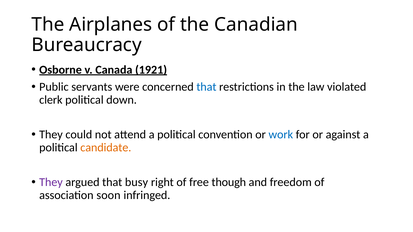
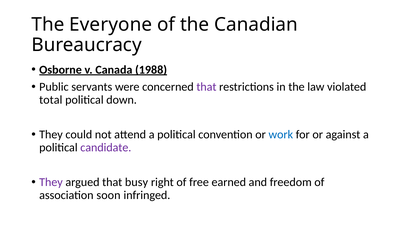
Airplanes: Airplanes -> Everyone
1921: 1921 -> 1988
that at (206, 87) colour: blue -> purple
clerk: clerk -> total
candidate colour: orange -> purple
though: though -> earned
